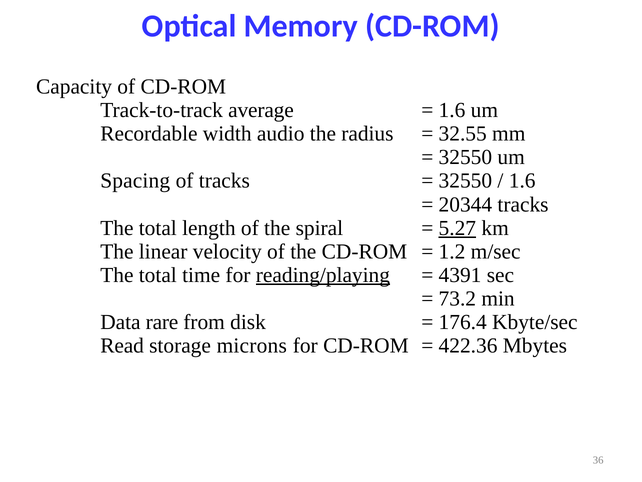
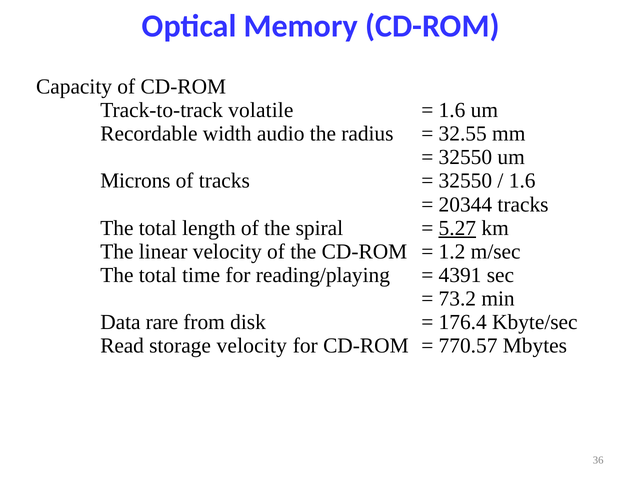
average: average -> volatile
Spacing: Spacing -> Microns
reading/playing underline: present -> none
storage microns: microns -> velocity
422.36: 422.36 -> 770.57
